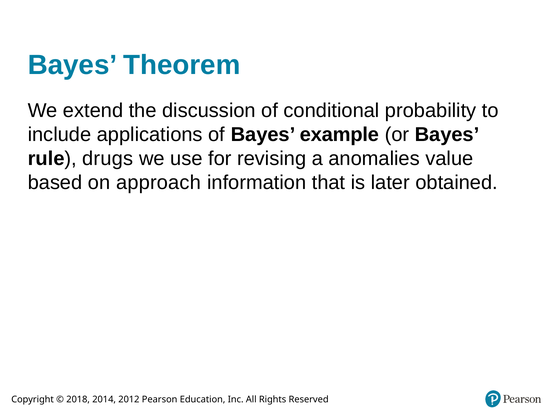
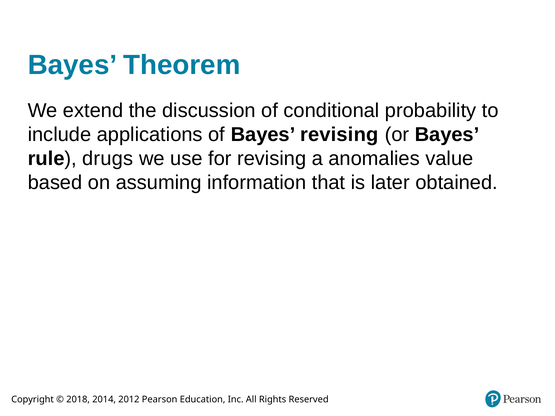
Bayes example: example -> revising
approach: approach -> assuming
